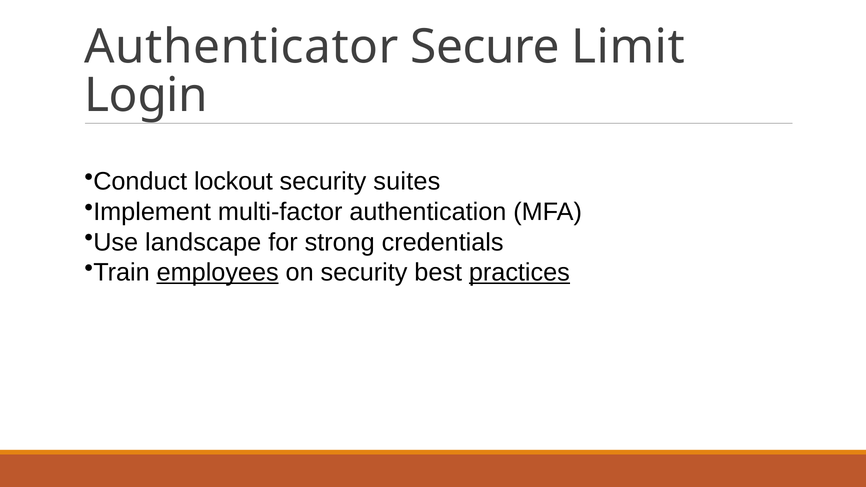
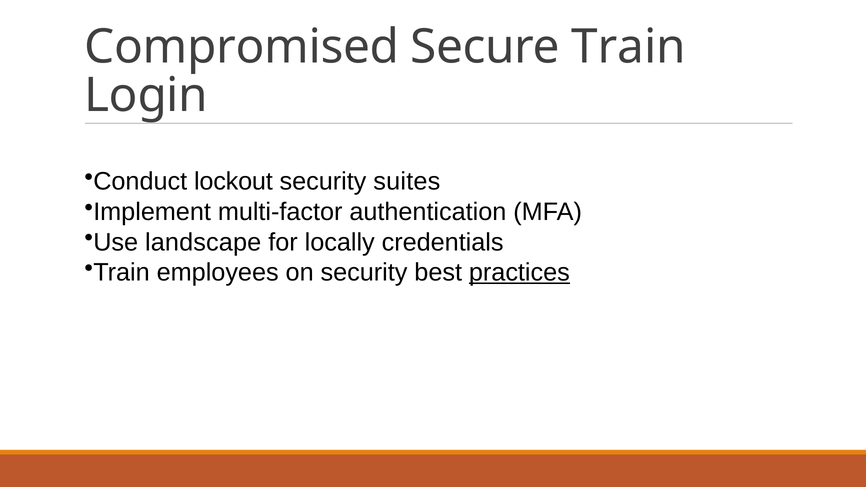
Authenticator: Authenticator -> Compromised
Secure Limit: Limit -> Train
strong: strong -> locally
employees underline: present -> none
